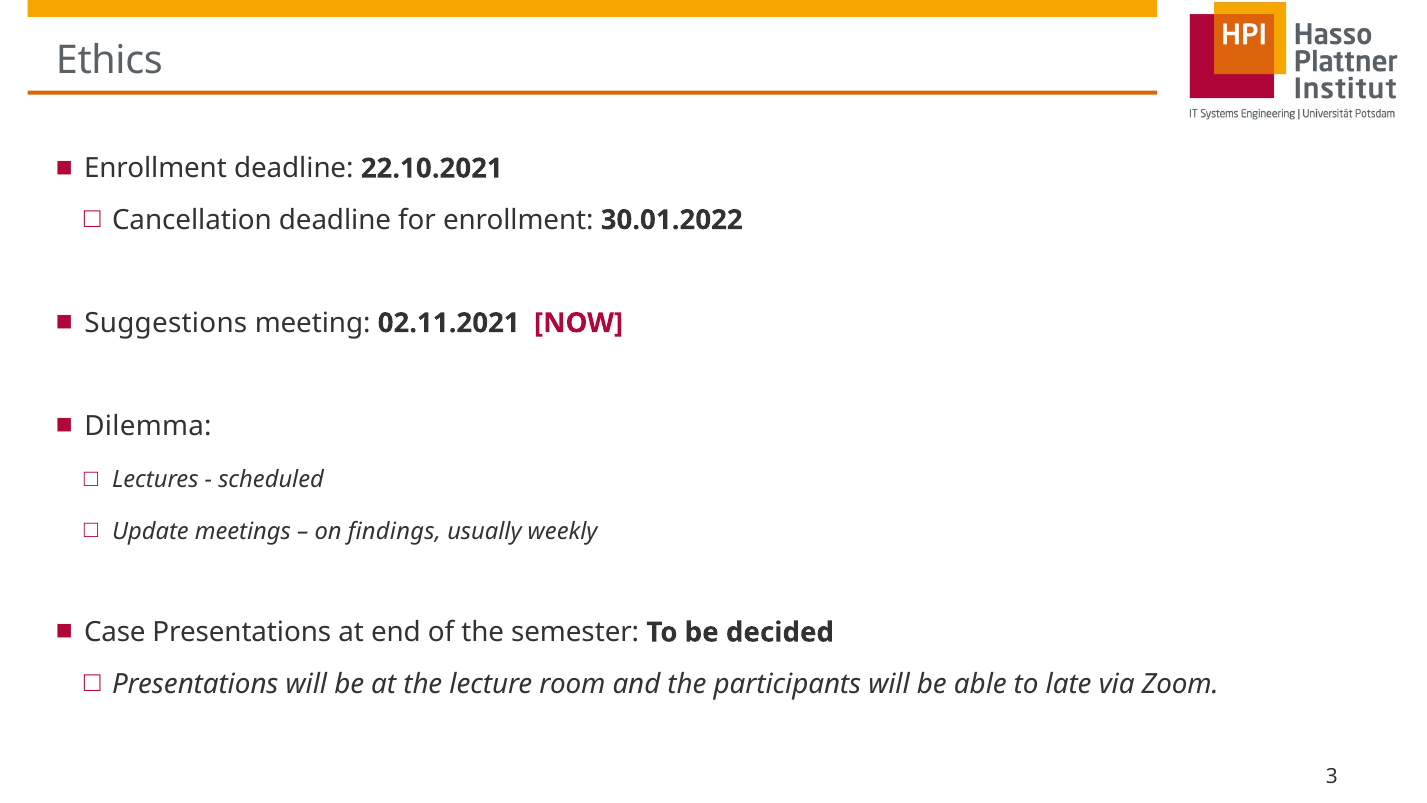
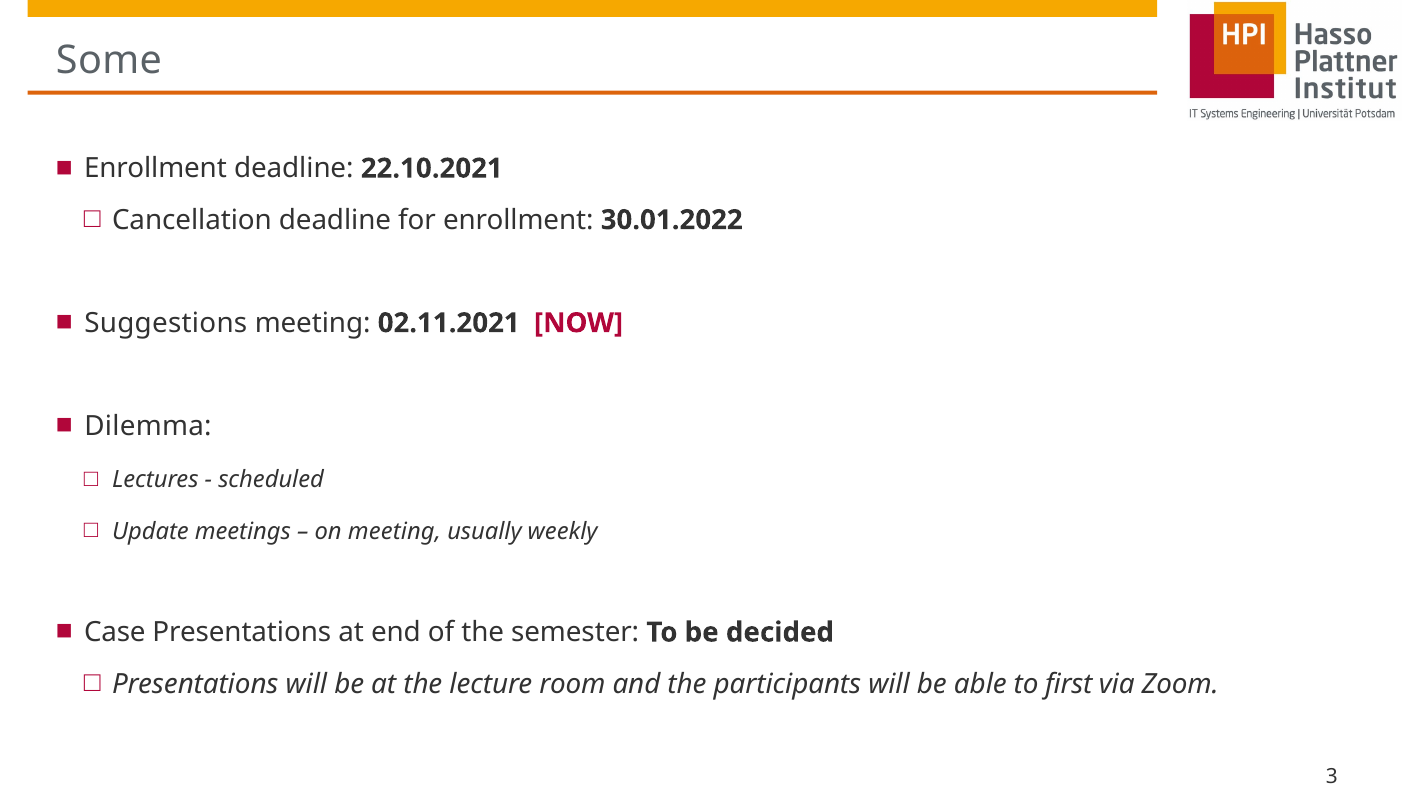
Ethics: Ethics -> Some
on findings: findings -> meeting
late: late -> first
